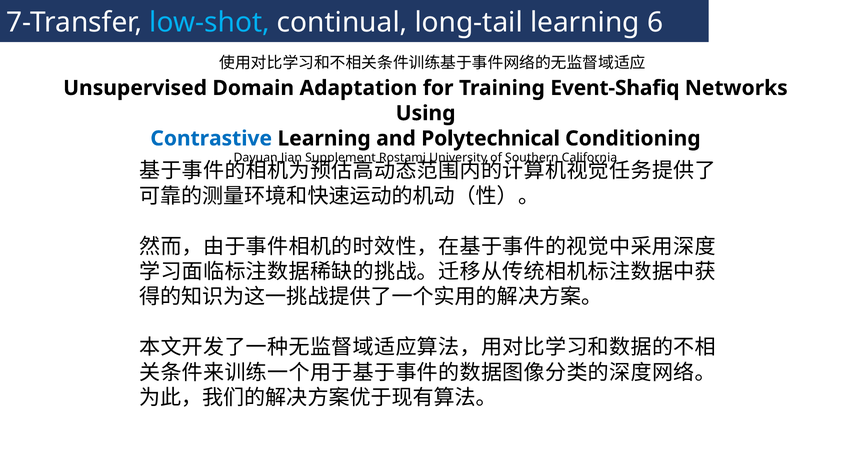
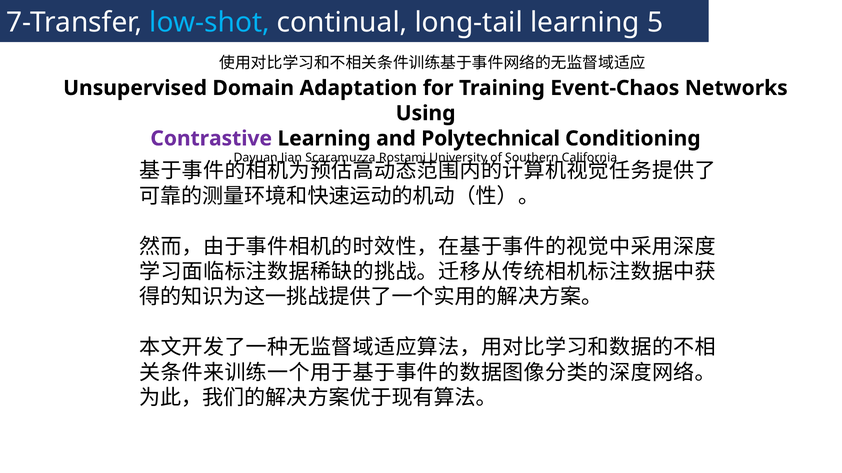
6: 6 -> 5
Event-Shafiq: Event-Shafiq -> Event-Chaos
Contrastive colour: blue -> purple
Supplement: Supplement -> Scaramuzza
